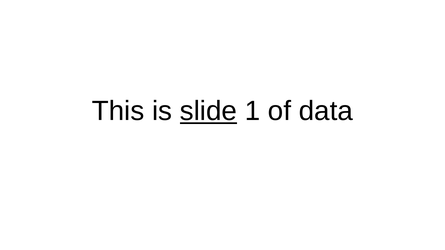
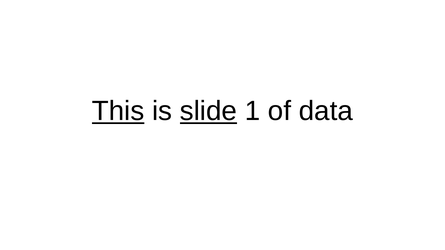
This underline: none -> present
